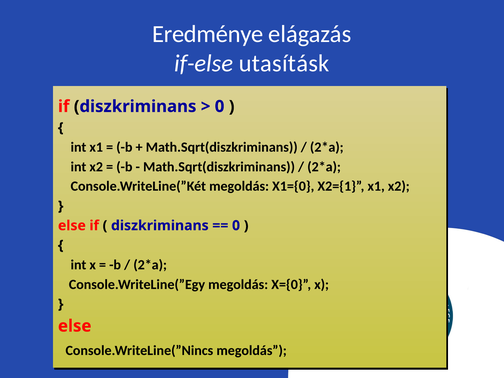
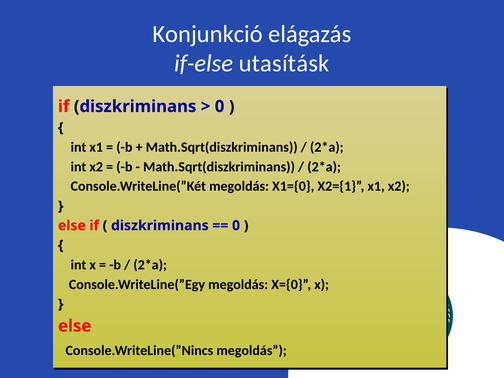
Eredménye: Eredménye -> Konjunkció
